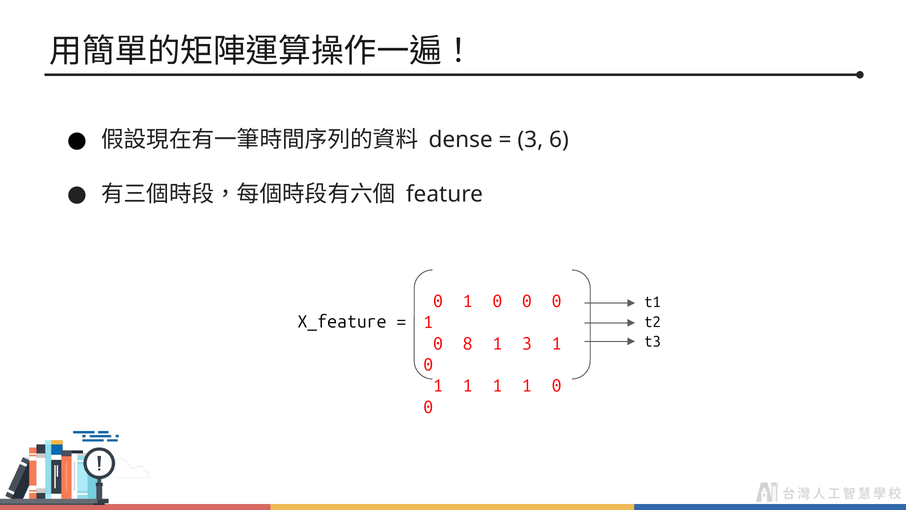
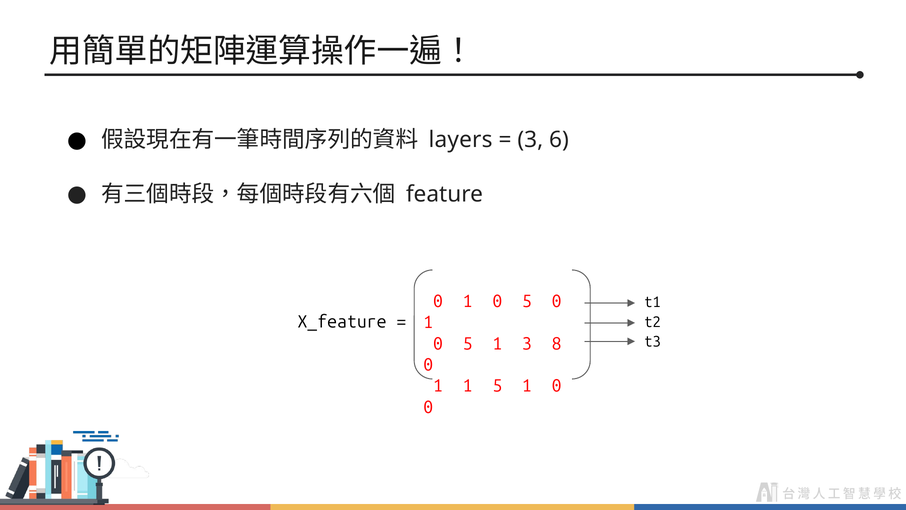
dense: dense -> layers
0 at (527, 301): 0 -> 5
8 at (468, 344): 8 -> 5
3 1: 1 -> 8
1 at (497, 386): 1 -> 5
